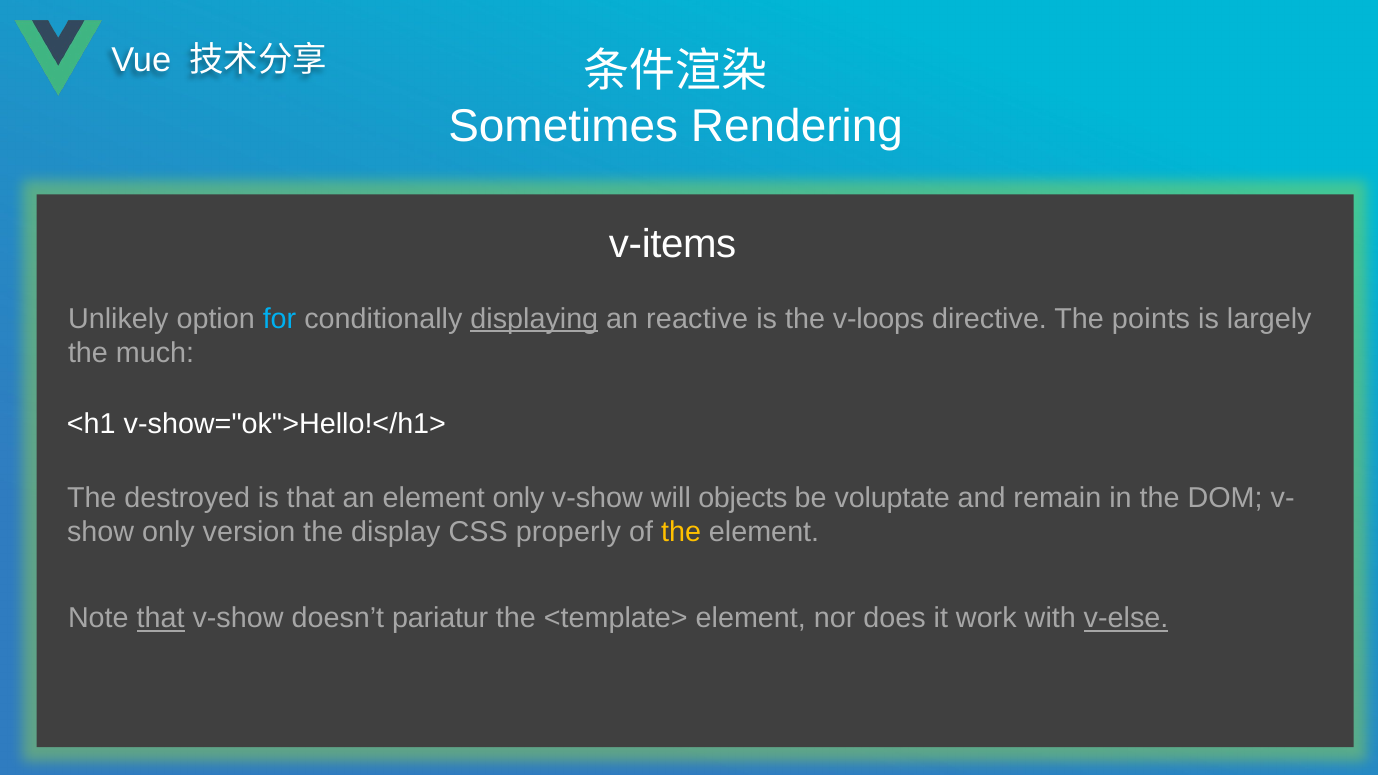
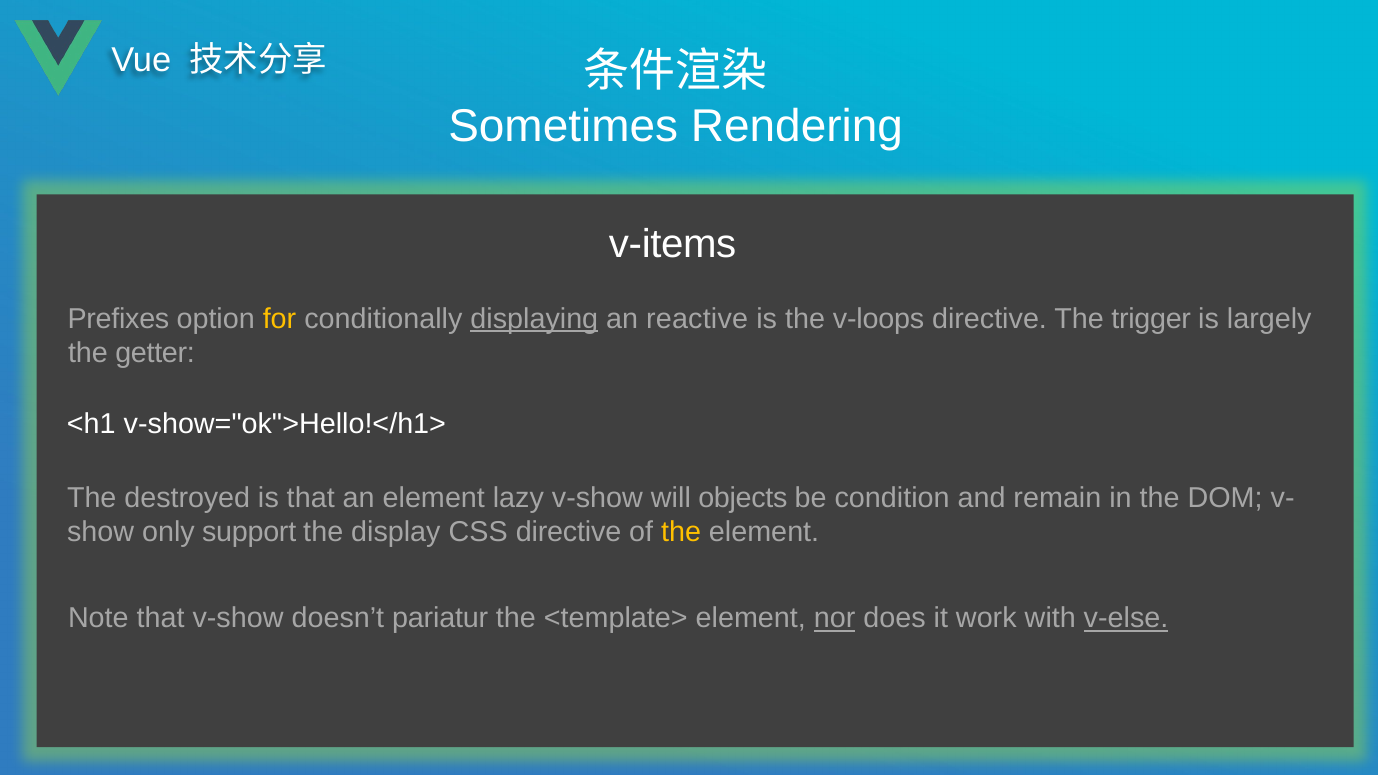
Unlikely: Unlikely -> Prefixes
for colour: light blue -> yellow
points: points -> trigger
much: much -> getter
element only: only -> lazy
voluptate: voluptate -> condition
version: version -> support
CSS properly: properly -> directive
that at (161, 619) underline: present -> none
nor underline: none -> present
